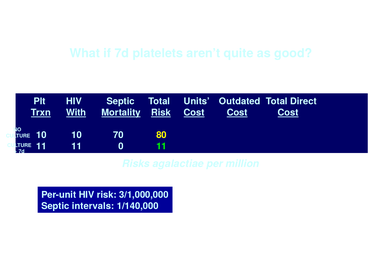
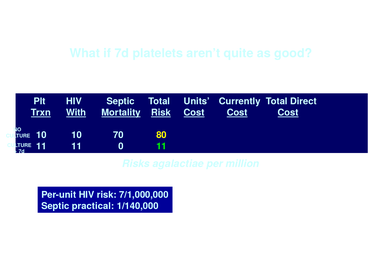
Outdated: Outdated -> Currently
3/1,000,000: 3/1,000,000 -> 7/1,000,000
intervals: intervals -> practical
